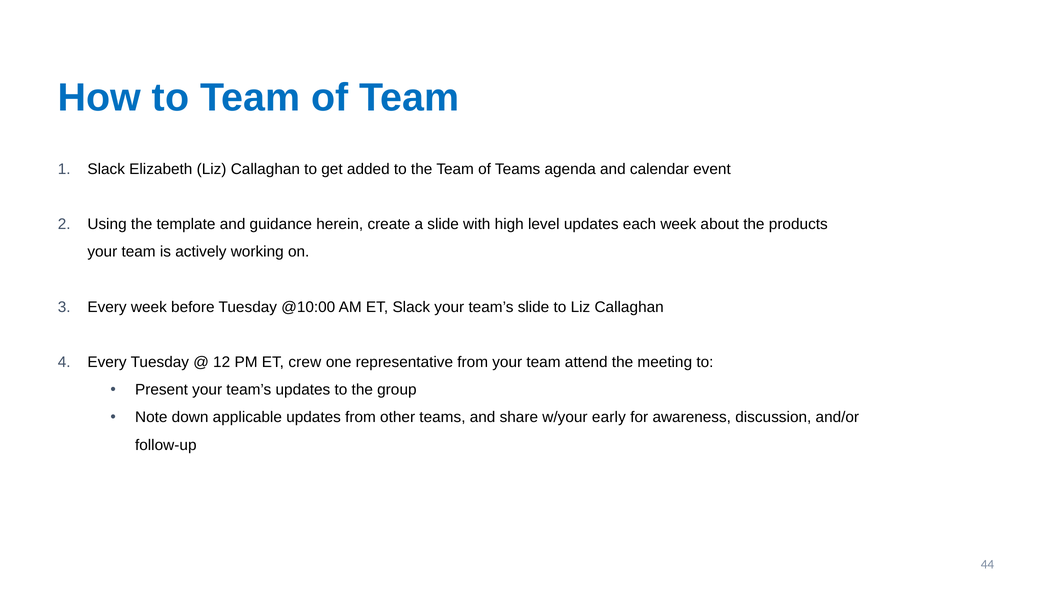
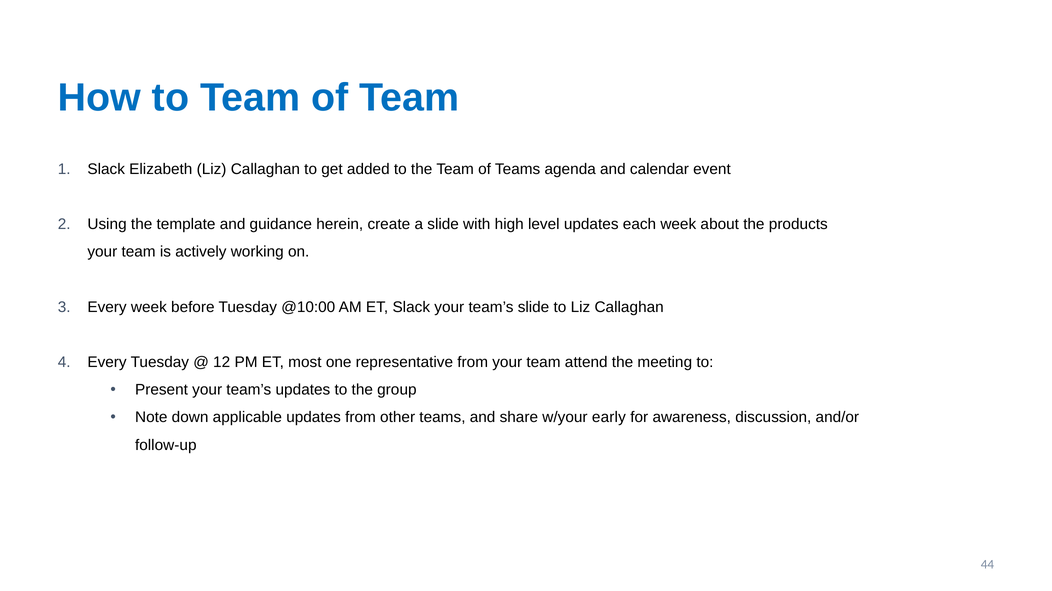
crew: crew -> most
